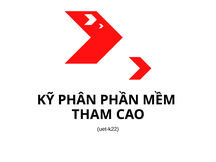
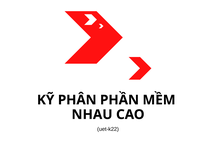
THAM: THAM -> NHAU
